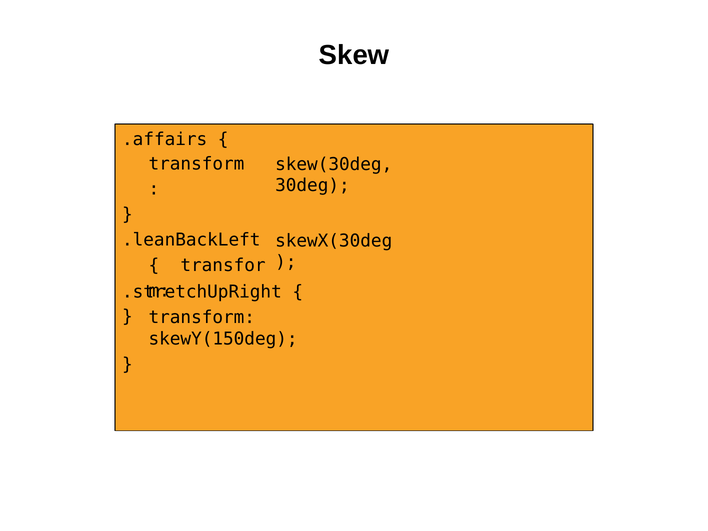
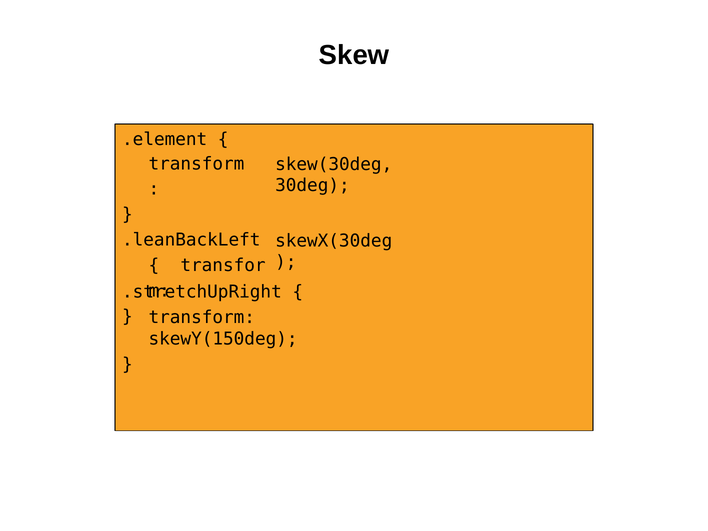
.affairs: .affairs -> .element
